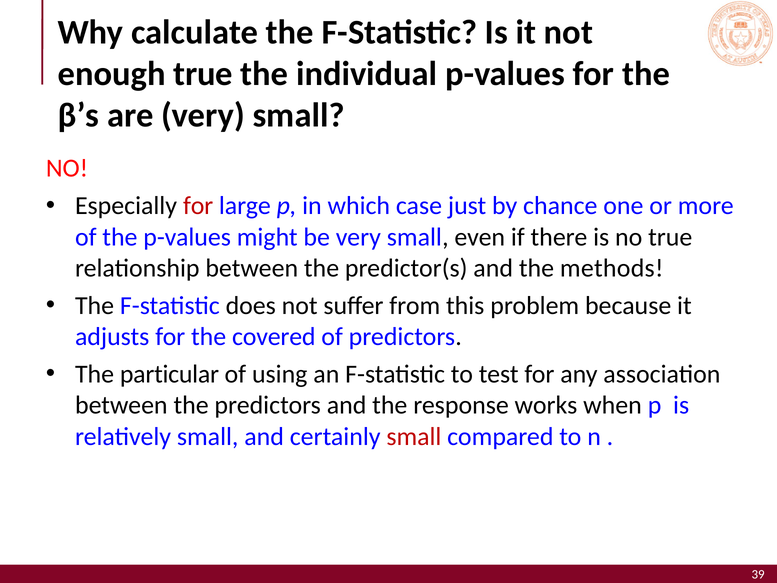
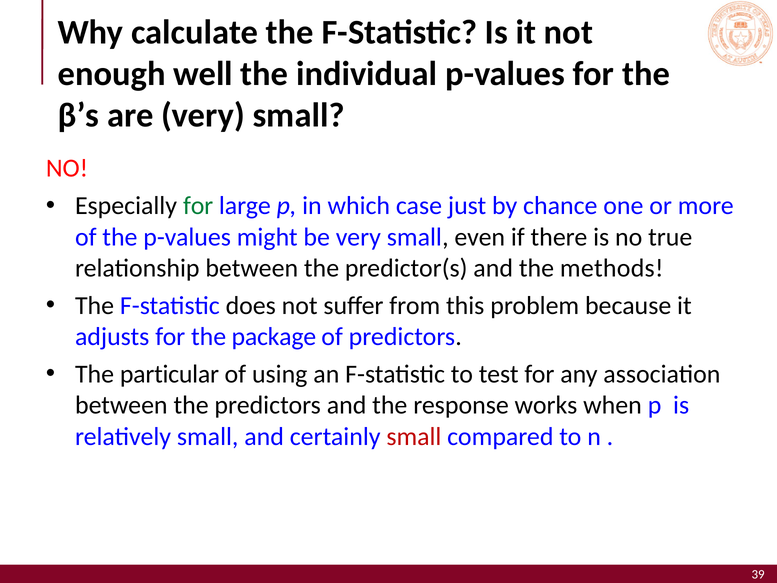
enough true: true -> well
for at (198, 206) colour: red -> green
covered: covered -> package
